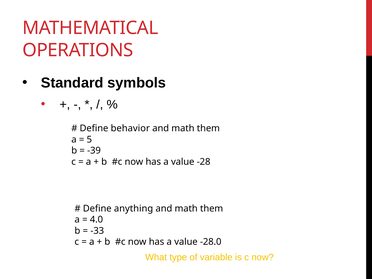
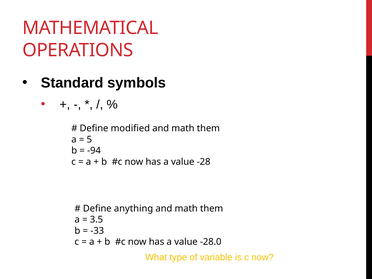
behavior: behavior -> modified
-39: -39 -> -94
4.0: 4.0 -> 3.5
